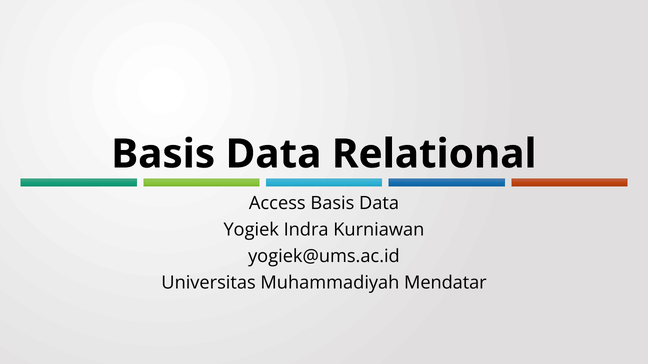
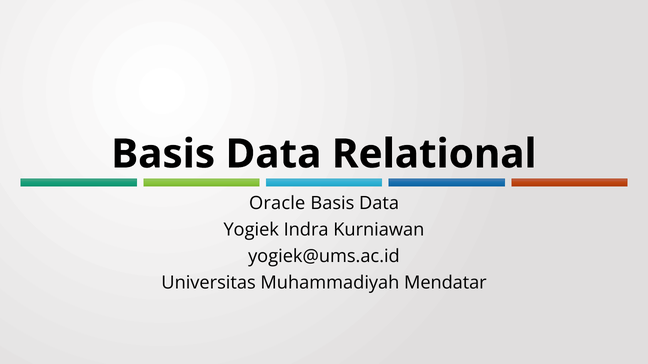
Access: Access -> Oracle
